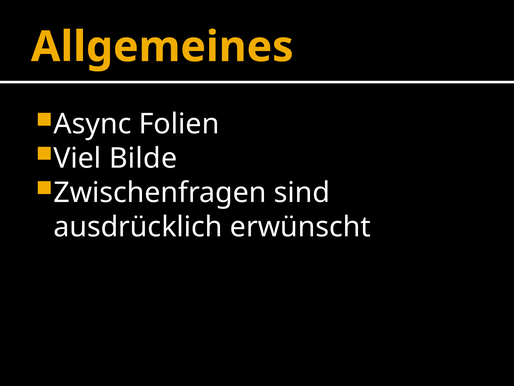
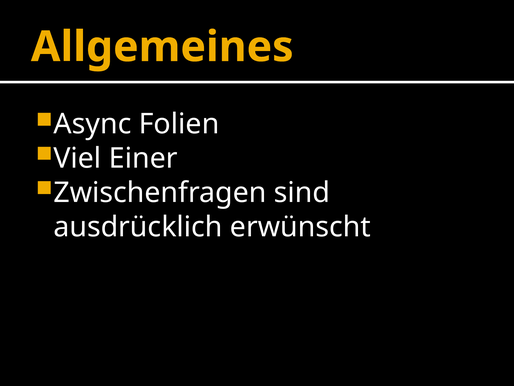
Bilde: Bilde -> Einer
